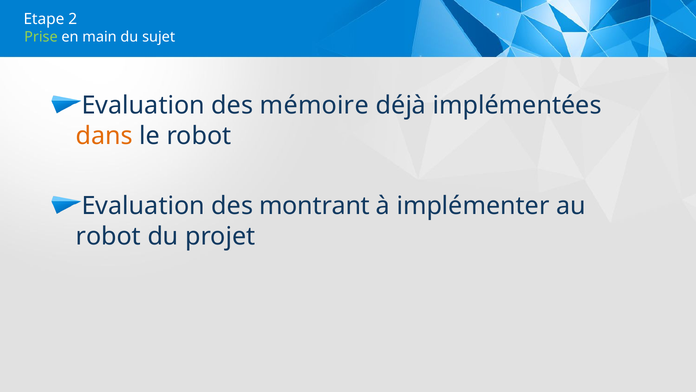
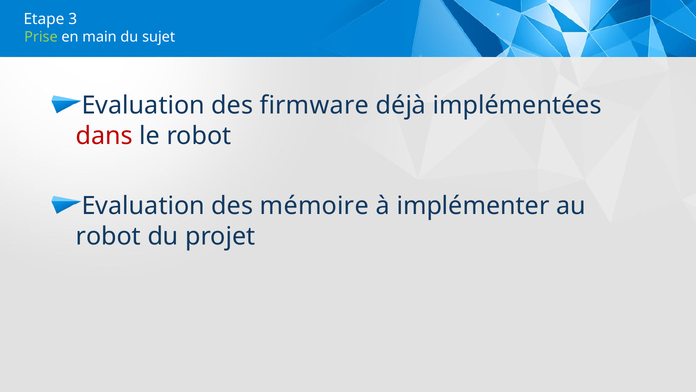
2: 2 -> 3
mémoire: mémoire -> firmware
dans colour: orange -> red
montrant: montrant -> mémoire
